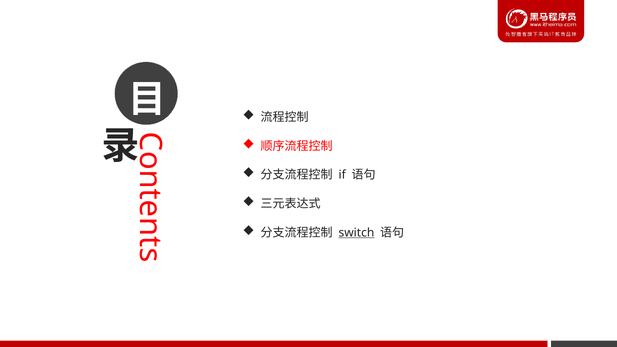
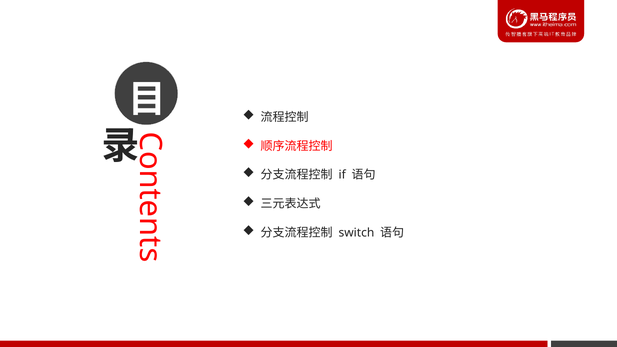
switch underline: present -> none
